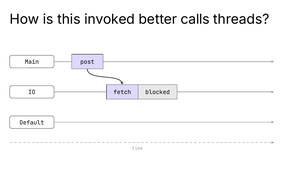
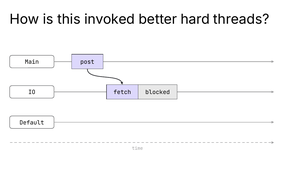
calls: calls -> hard
